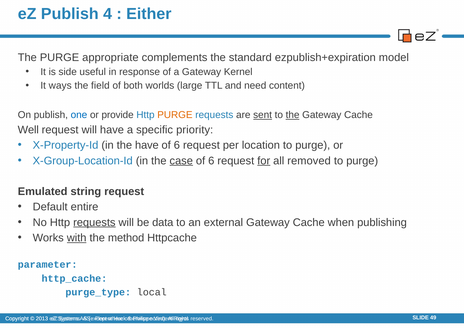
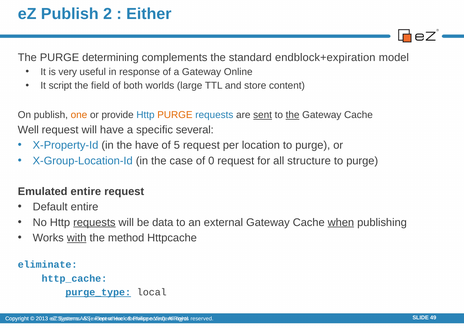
4: 4 -> 2
appropriate: appropriate -> determining
ezpublish+expiration: ezpublish+expiration -> endblock+expiration
side: side -> very
Kernel: Kernel -> Online
ways: ways -> script
need: need -> store
one colour: blue -> orange
priority: priority -> several
6 at (177, 145): 6 -> 5
case underline: present -> none
6 at (211, 161): 6 -> 0
for underline: present -> none
removed: removed -> structure
Emulated string: string -> entire
when underline: none -> present
parameter: parameter -> eliminate
purge_type underline: none -> present
